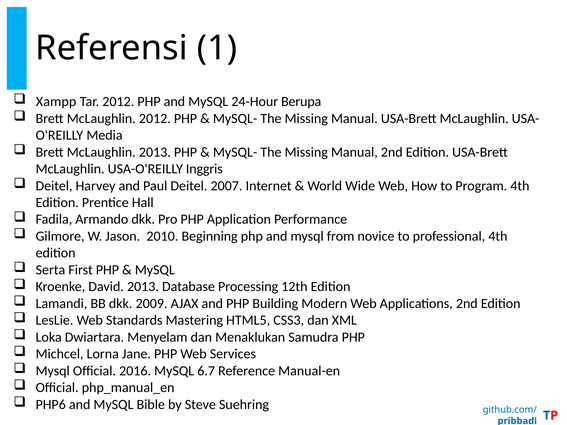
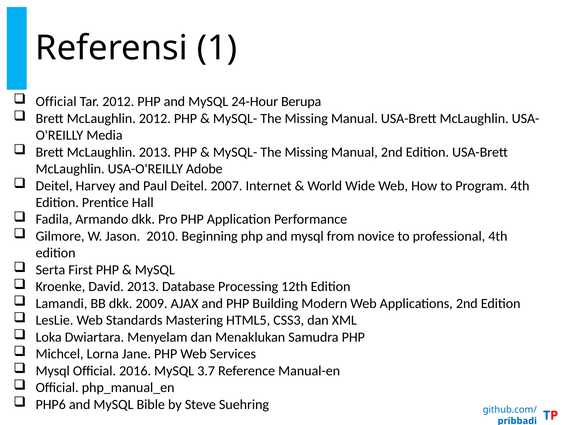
Xampp at (56, 102): Xampp -> Official
Inggris: Inggris -> Adobe
6.7: 6.7 -> 3.7
